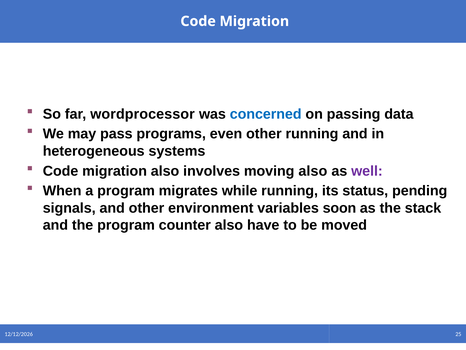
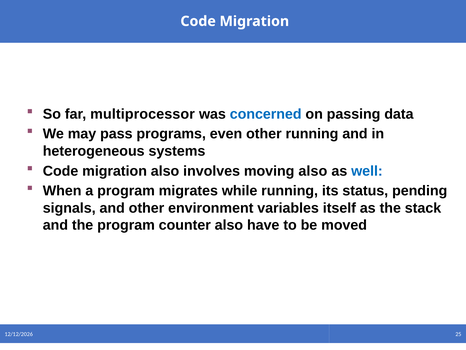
wordprocessor: wordprocessor -> multiprocessor
well colour: purple -> blue
soon: soon -> itself
